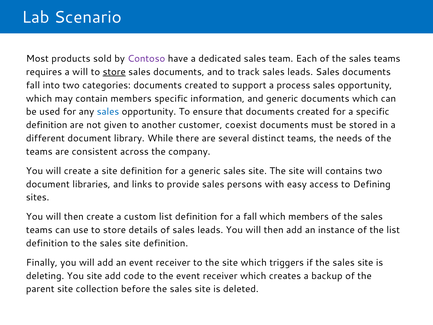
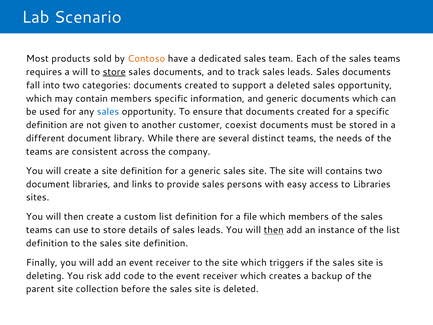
Contoso colour: purple -> orange
a process: process -> deleted
to Defining: Defining -> Libraries
a fall: fall -> file
then at (274, 230) underline: none -> present
You site: site -> risk
